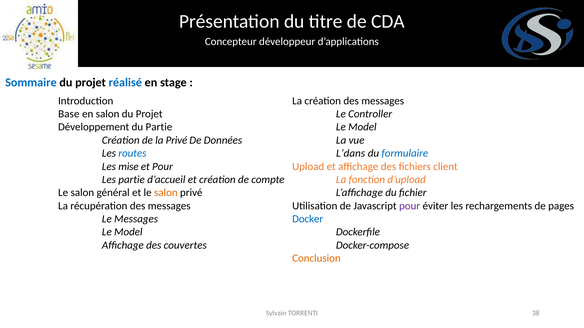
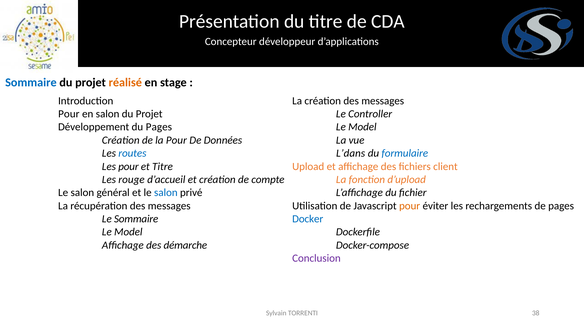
réalisé colour: blue -> orange
Base at (69, 114): Base -> Pour
du Partie: Partie -> Pages
la Privé: Privé -> Pour
Les mise: mise -> pour
et Pour: Pour -> Titre
Les partie: partie -> rouge
salon at (166, 193) colour: orange -> blue
pour at (410, 206) colour: purple -> orange
Le Messages: Messages -> Sommaire
couvertes: couvertes -> démarche
Conclusion colour: orange -> purple
